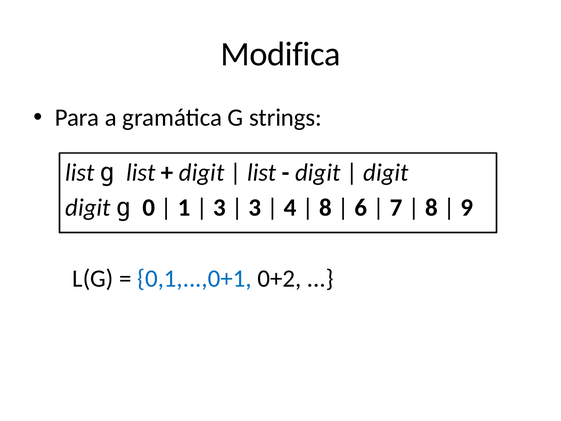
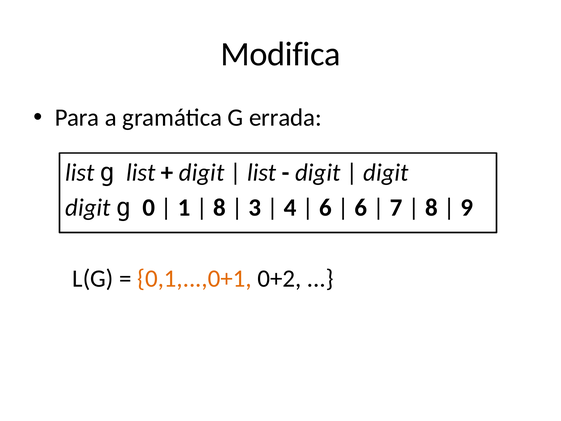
strings: strings -> errada
3 at (219, 207): 3 -> 8
8 at (326, 207): 8 -> 6
0,1,...,0+1 colour: blue -> orange
